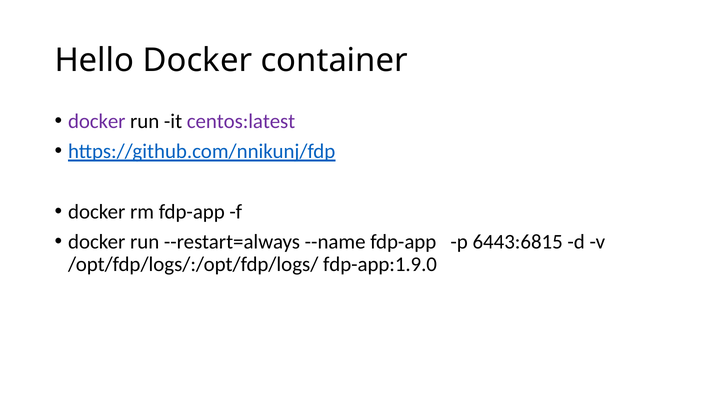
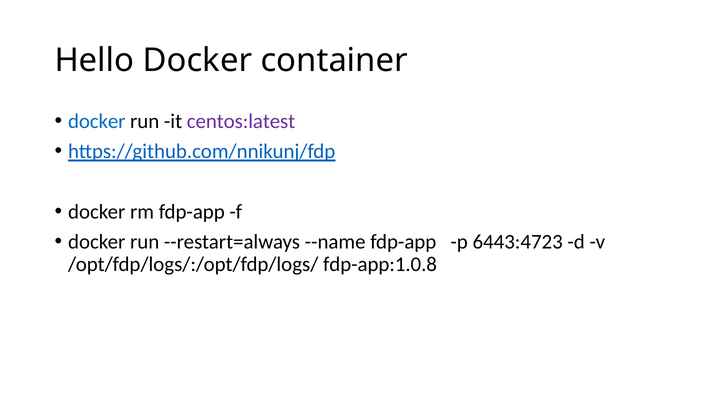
docker at (97, 121) colour: purple -> blue
6443:6815: 6443:6815 -> 6443:4723
fdp-app:1.9.0: fdp-app:1.9.0 -> fdp-app:1.0.8
